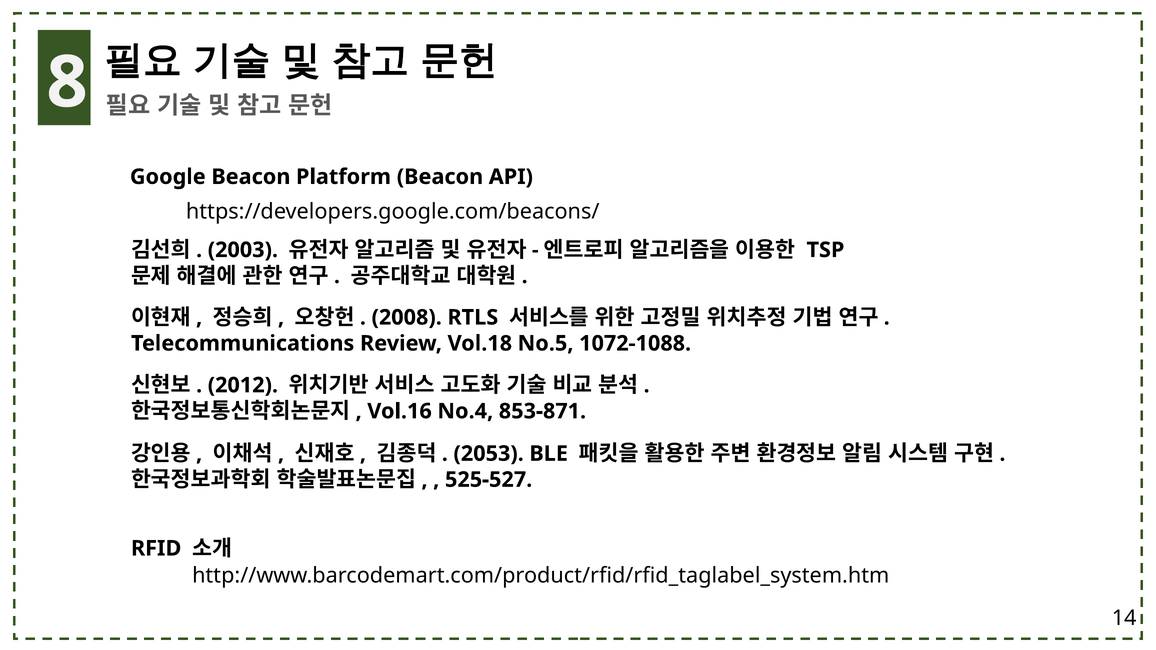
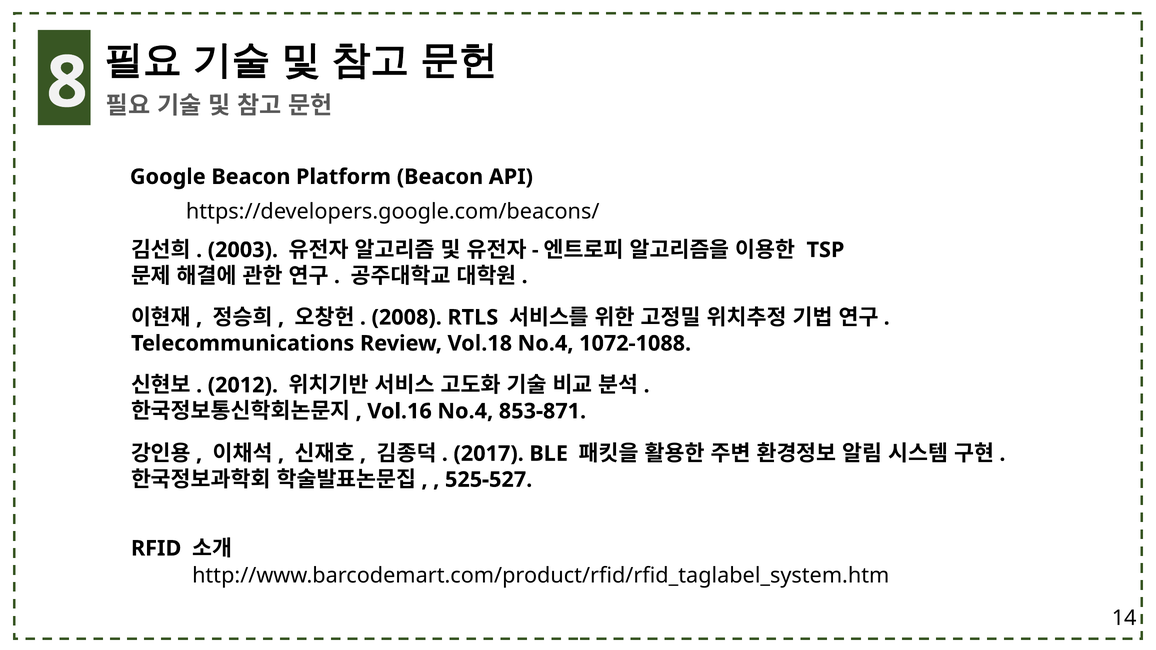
Vol.18 No.5: No.5 -> No.4
2053: 2053 -> 2017
